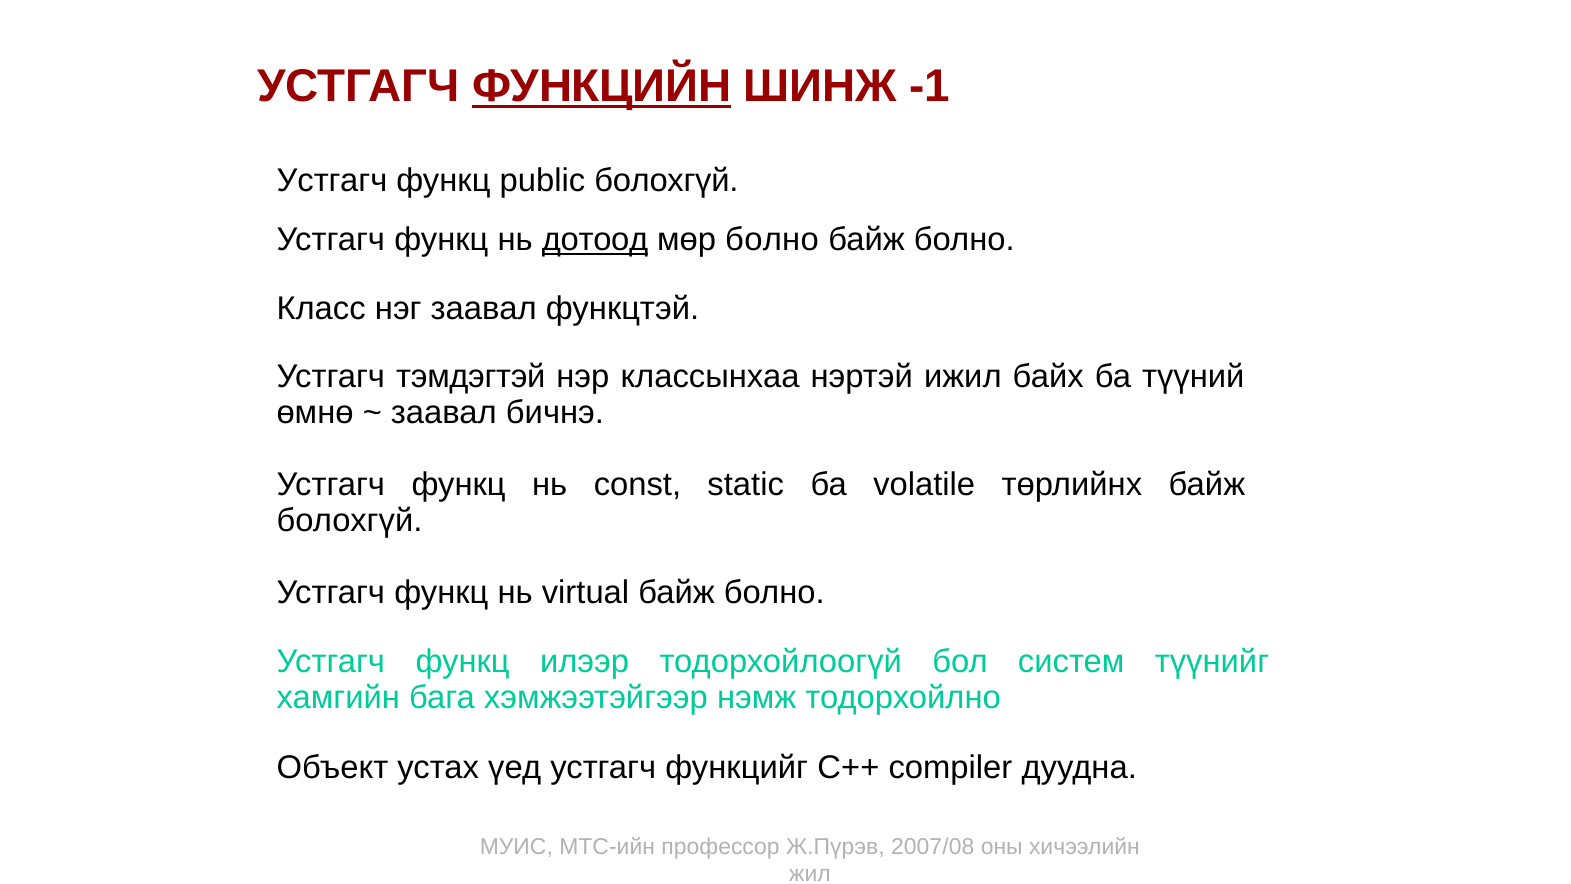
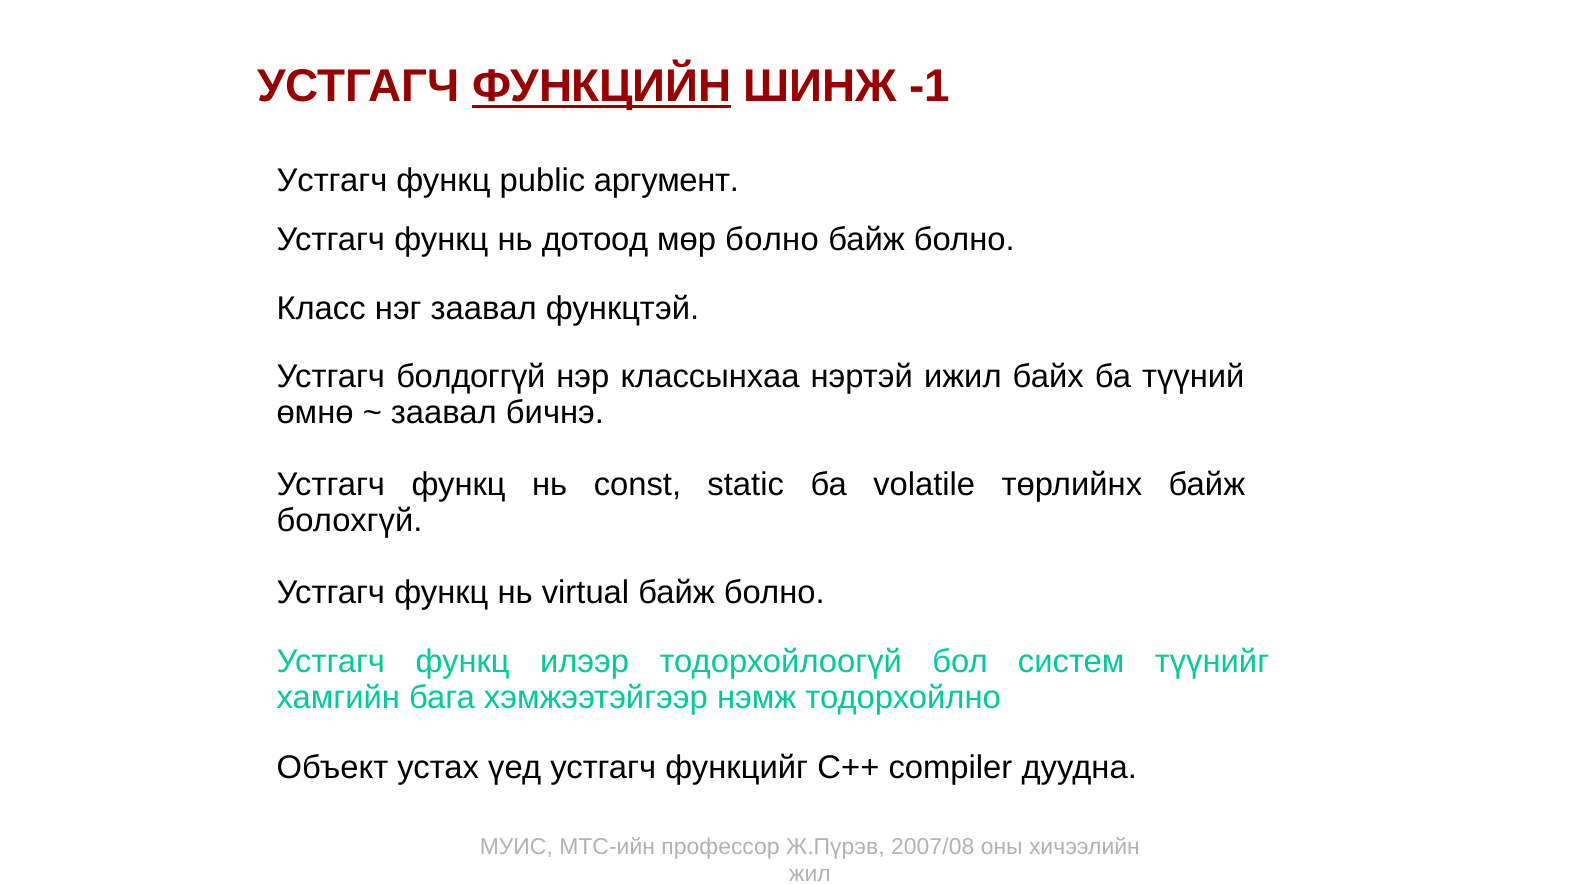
public болохгүй: болохгүй -> аргумент
дотоод underline: present -> none
тэмдэгтэй: тэмдэгтэй -> болдоггүй
